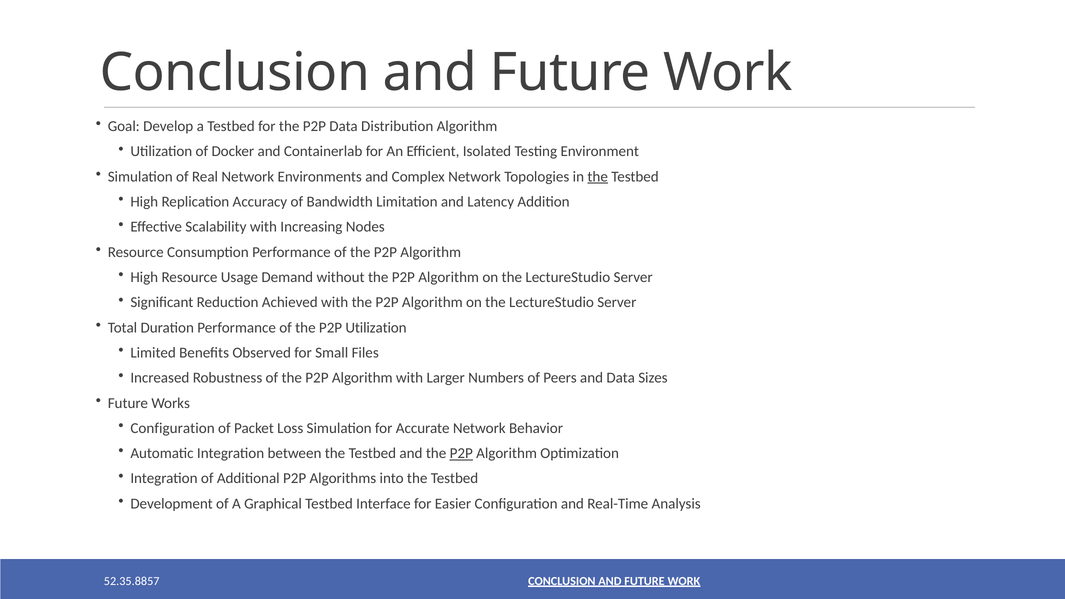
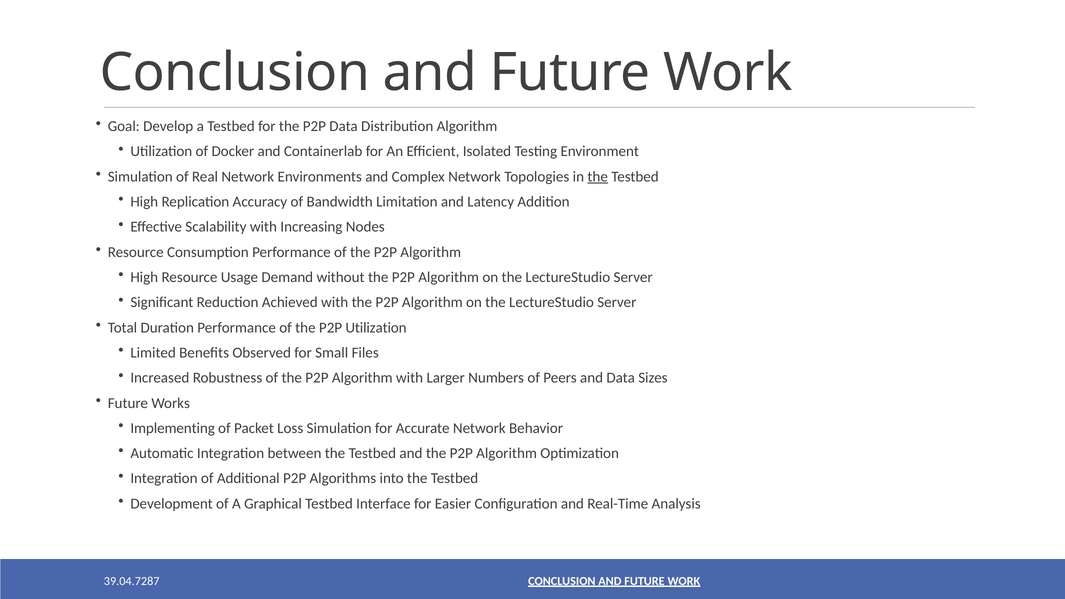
Configuration at (173, 428): Configuration -> Implementing
P2P at (461, 453) underline: present -> none
52.35.8857: 52.35.8857 -> 39.04.7287
